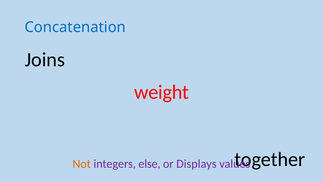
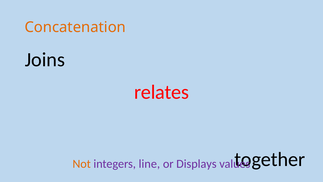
Concatenation colour: blue -> orange
weight: weight -> relates
else: else -> line
